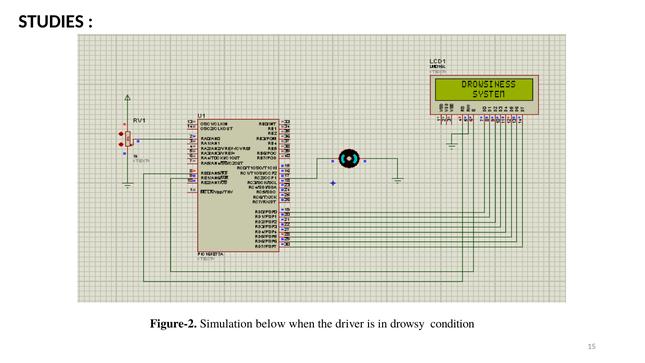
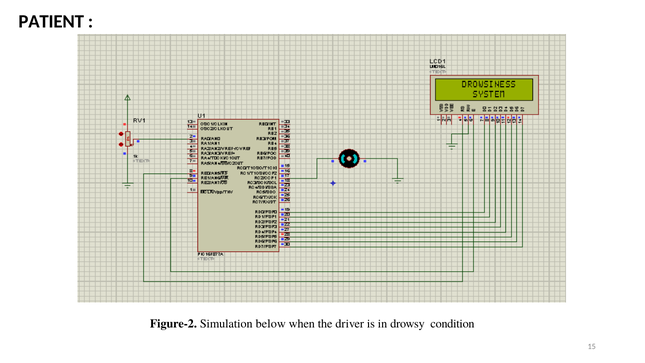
STUDIES: STUDIES -> PATIENT
